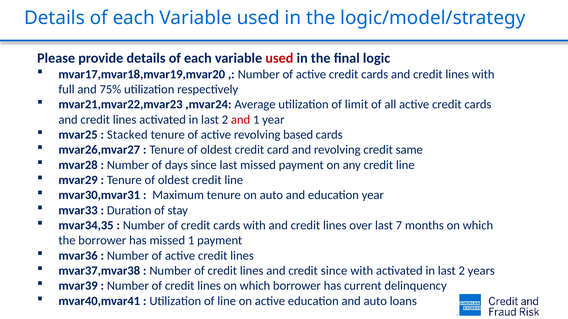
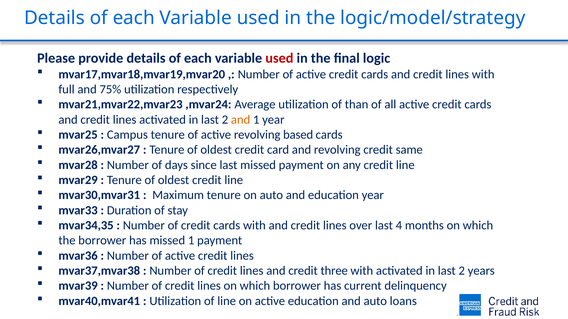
limit: limit -> than
and at (241, 120) colour: red -> orange
Stacked: Stacked -> Campus
7: 7 -> 4
credit since: since -> three
